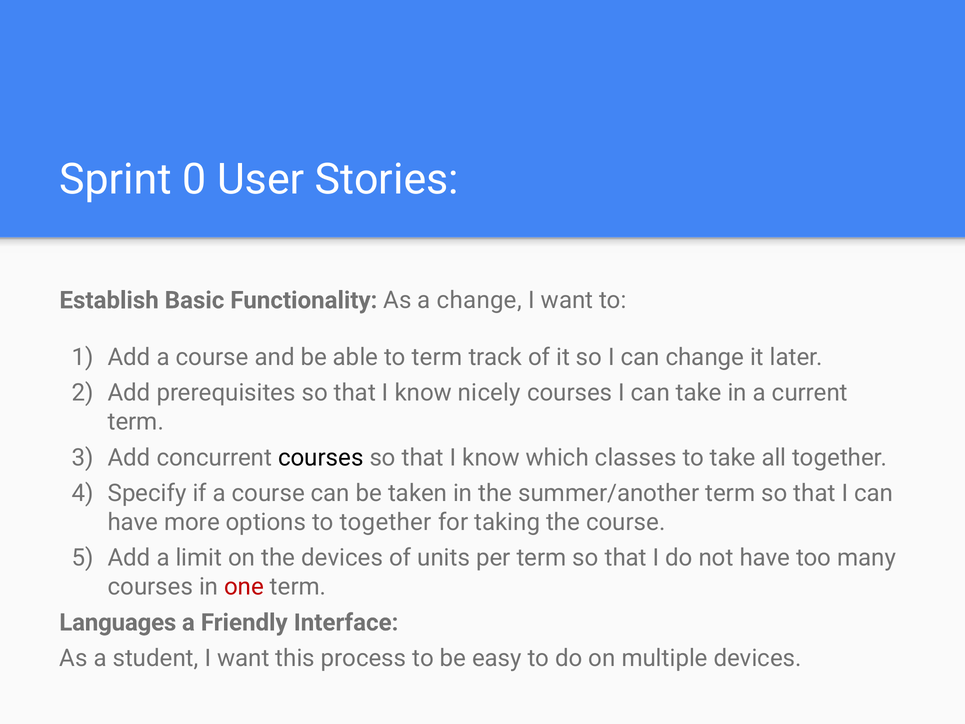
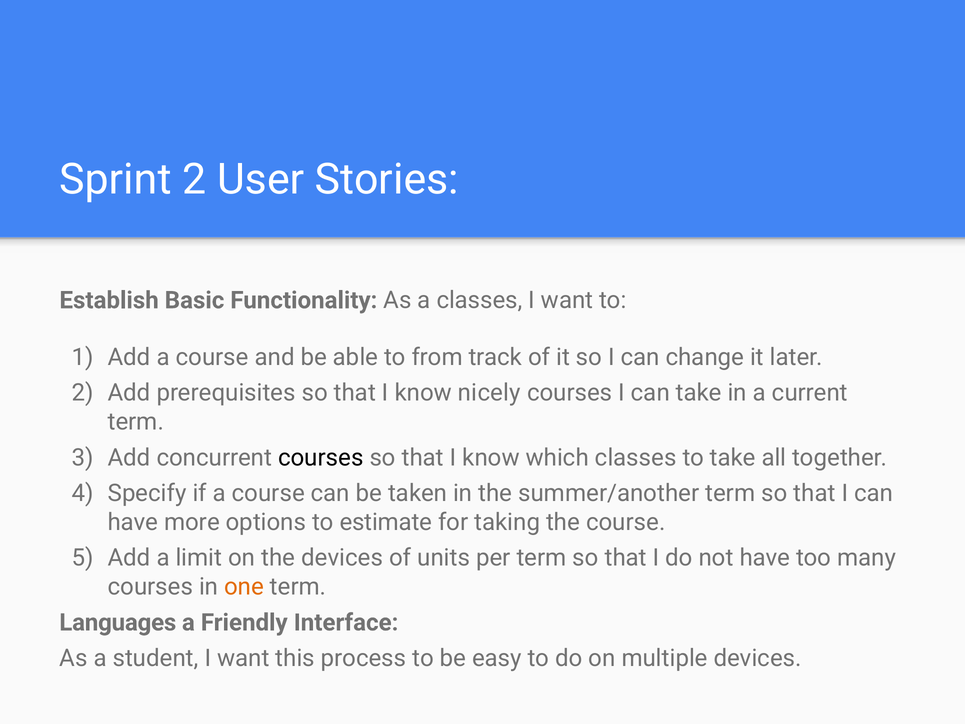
Sprint 0: 0 -> 2
a change: change -> classes
to term: term -> from
to together: together -> estimate
one colour: red -> orange
